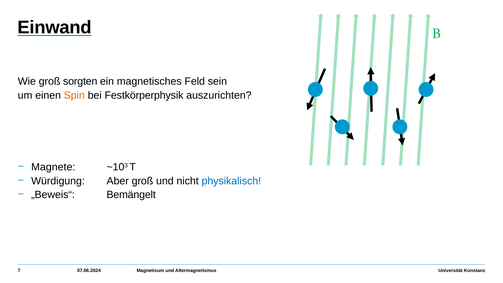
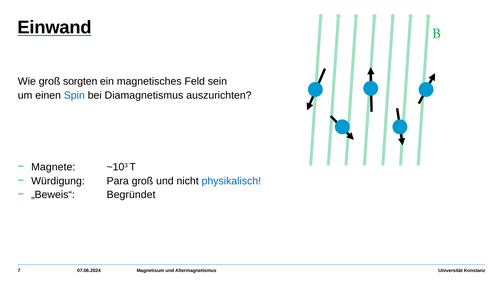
Spin colour: orange -> blue
Festkörperphysik: Festkörperphysik -> Diamagnetismus
Aber: Aber -> Para
Bemängelt: Bemängelt -> Begründet
